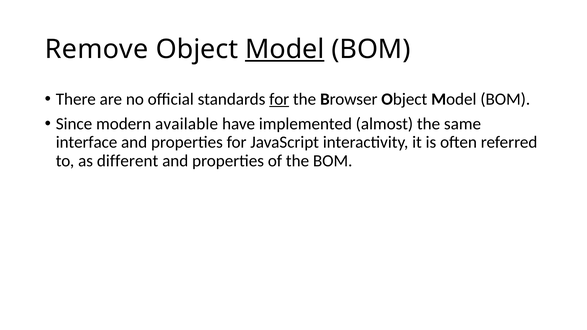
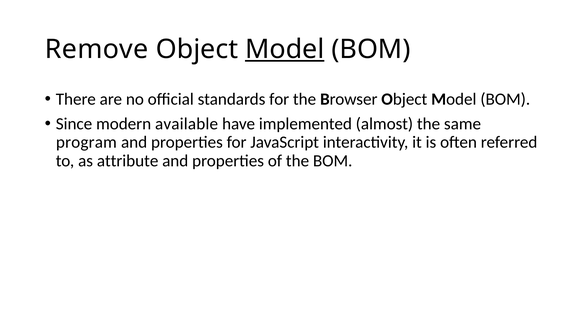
for at (279, 99) underline: present -> none
interface: interface -> program
different: different -> attribute
